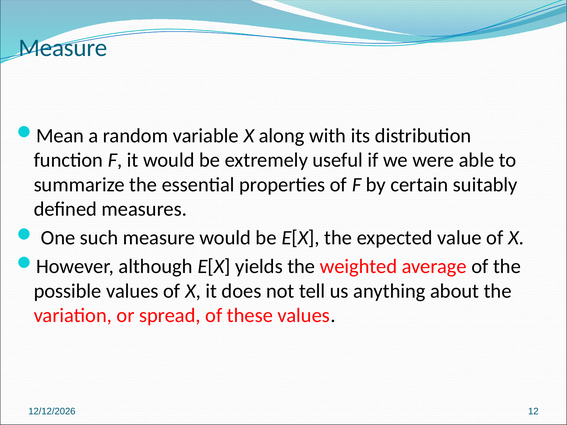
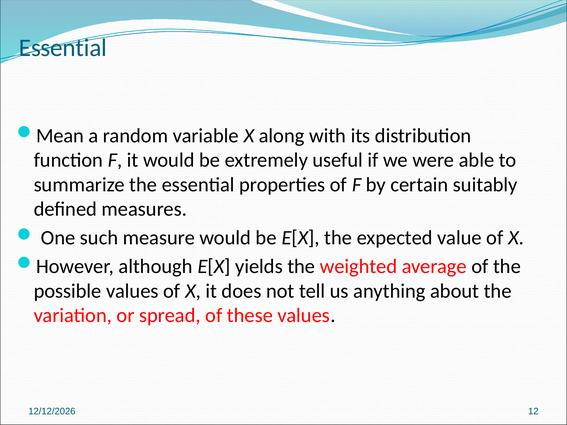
Measure at (63, 48): Measure -> Essential
